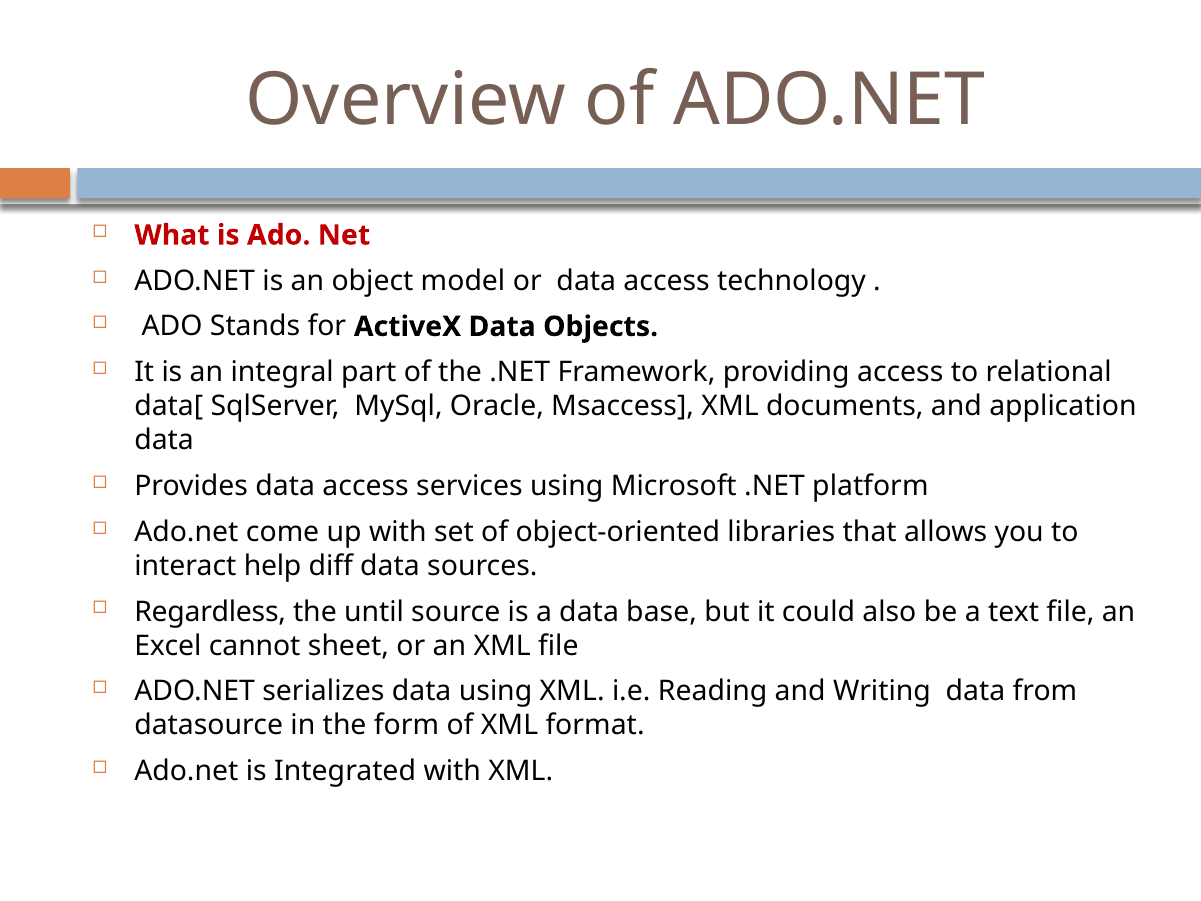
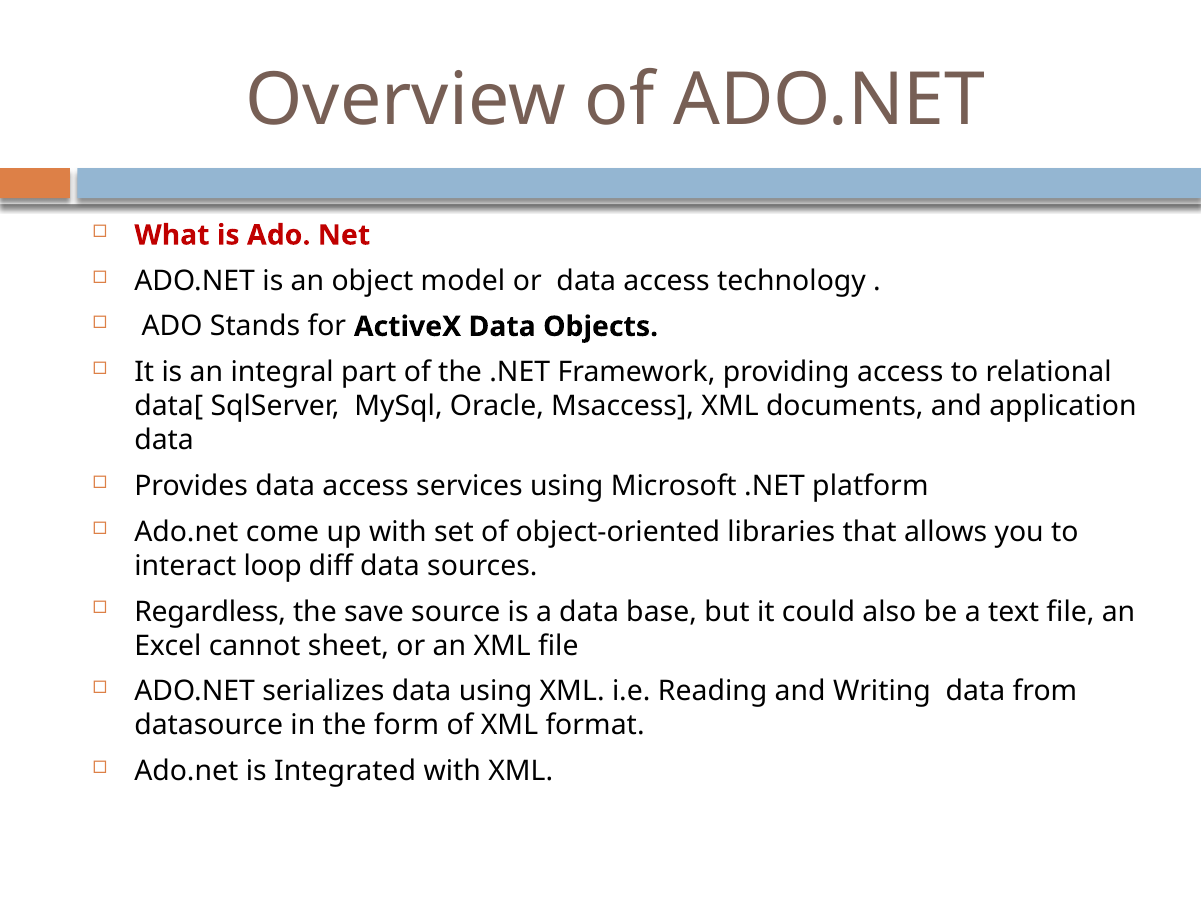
help: help -> loop
until: until -> save
